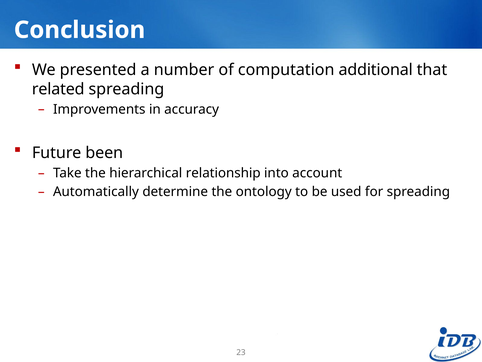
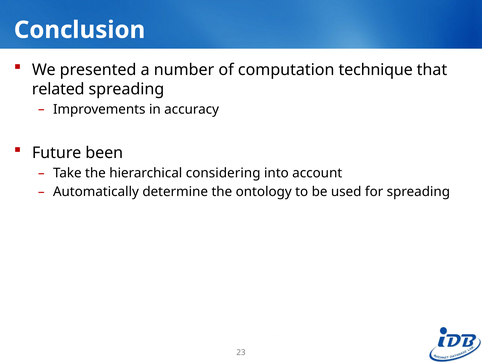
additional: additional -> technique
relationship: relationship -> considering
